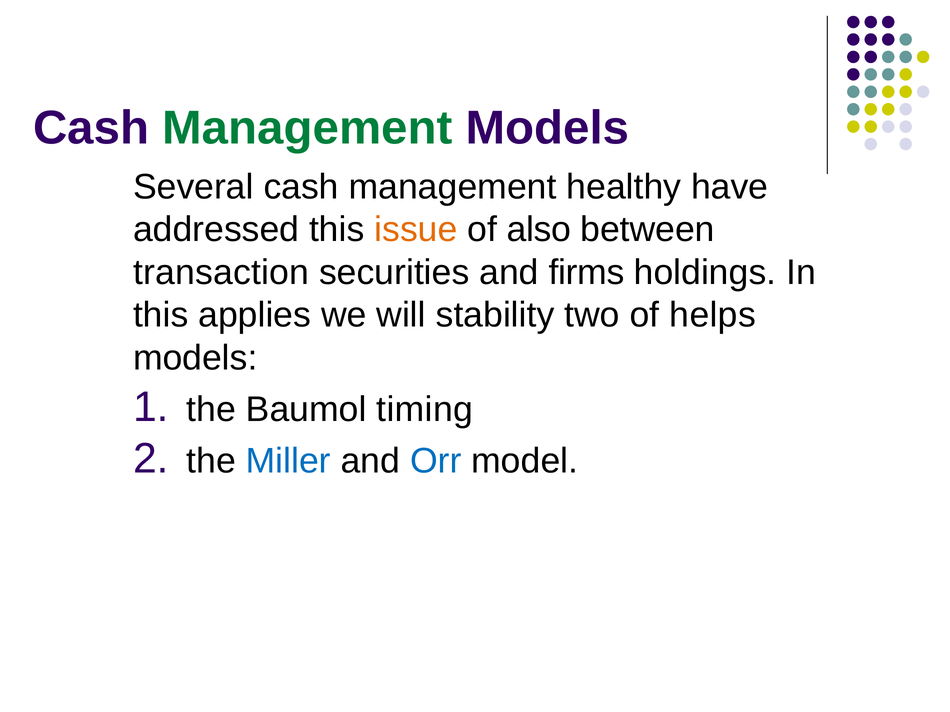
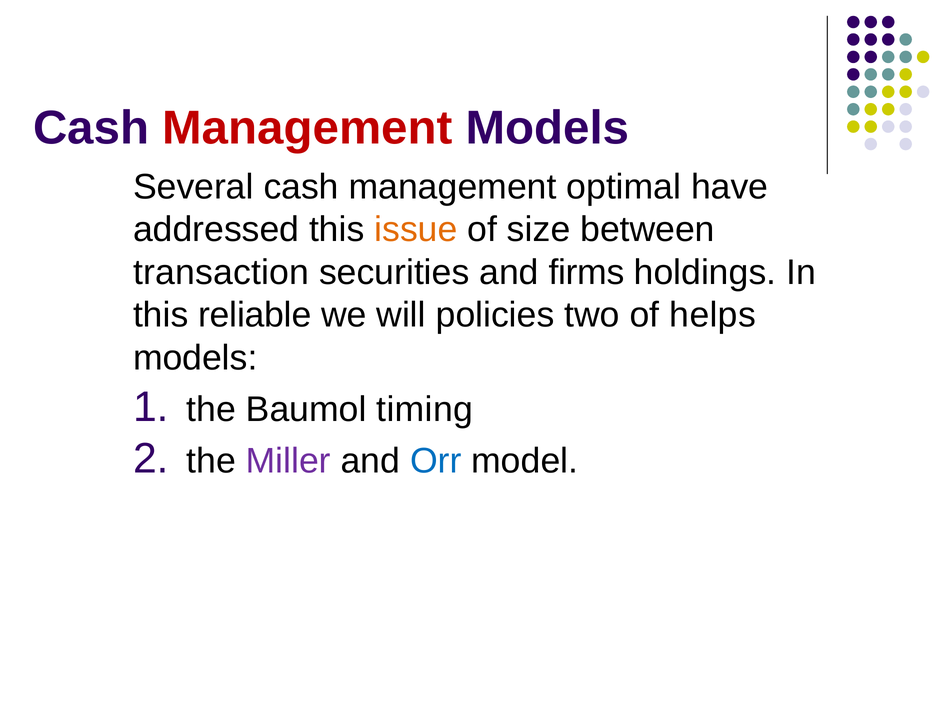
Management at (307, 128) colour: green -> red
healthy: healthy -> optimal
also: also -> size
applies: applies -> reliable
stability: stability -> policies
Miller colour: blue -> purple
